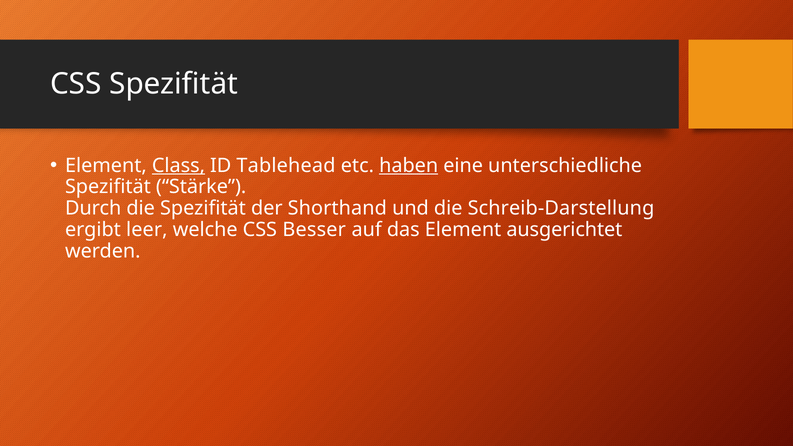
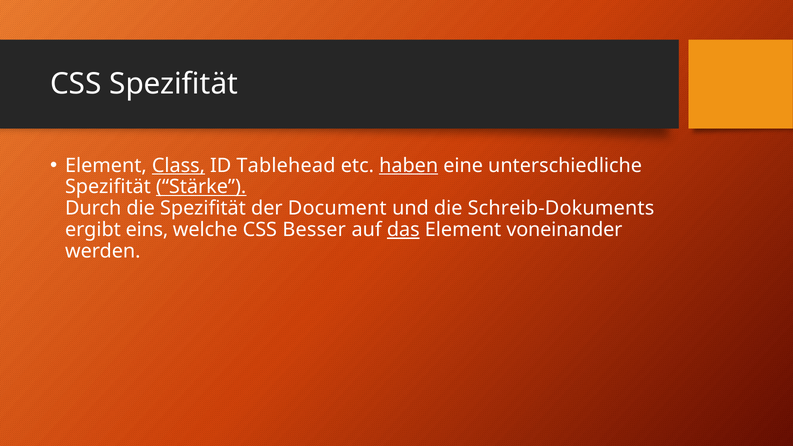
Stärke underline: none -> present
Shorthand: Shorthand -> Document
Schreib-Darstellung: Schreib-Darstellung -> Schreib-Dokuments
leer: leer -> eins
das underline: none -> present
ausgerichtet: ausgerichtet -> voneinander
